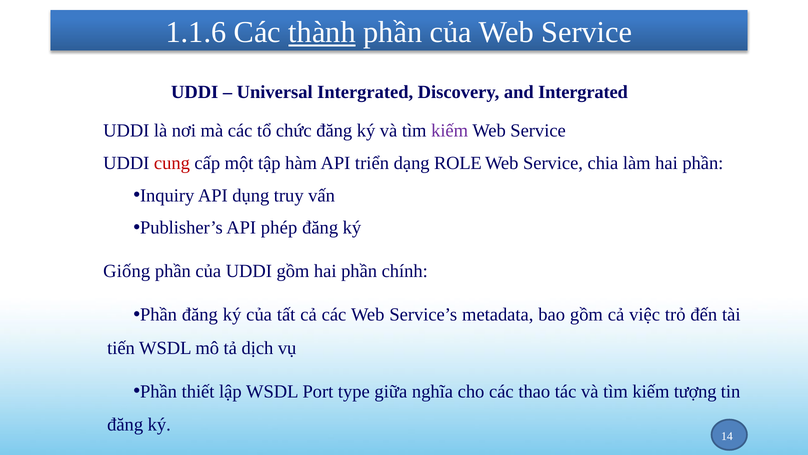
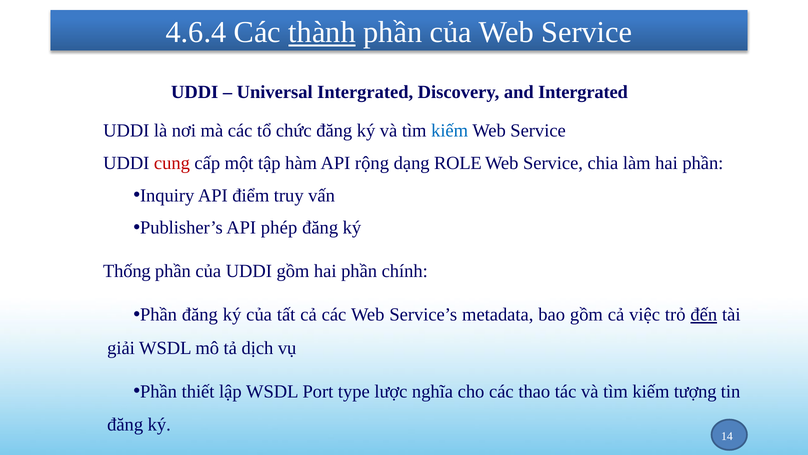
1.1.6: 1.1.6 -> 4.6.4
kiếm at (450, 131) colour: purple -> blue
triển: triển -> rộng
dụng: dụng -> điểm
Giống: Giống -> Thống
đến underline: none -> present
tiến: tiến -> giải
giữa: giữa -> lược
